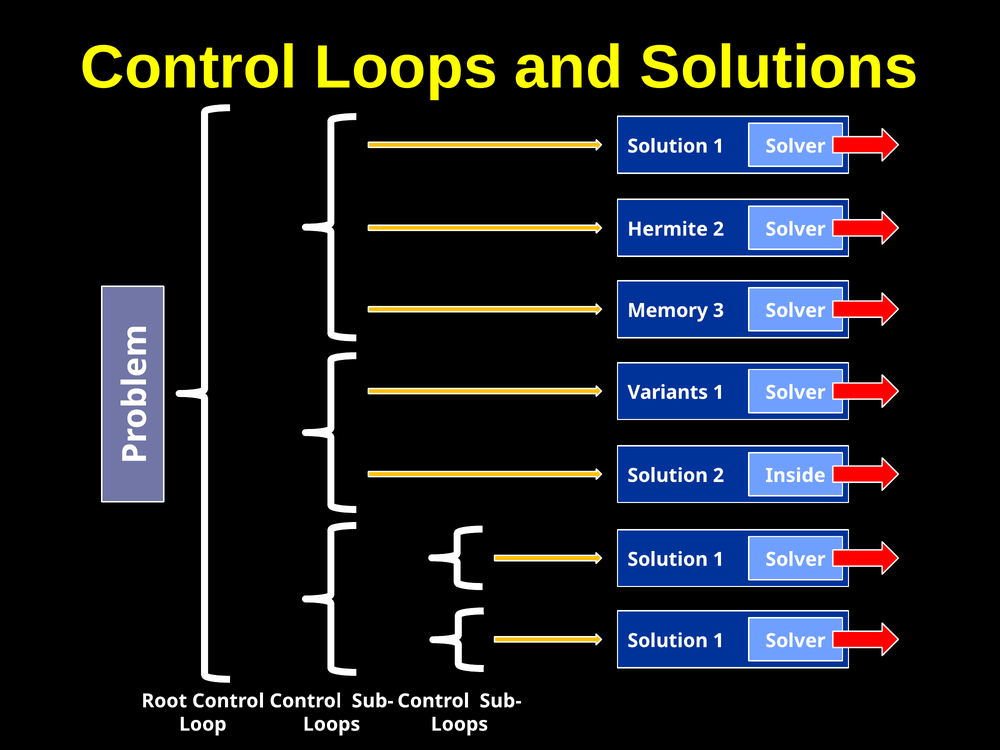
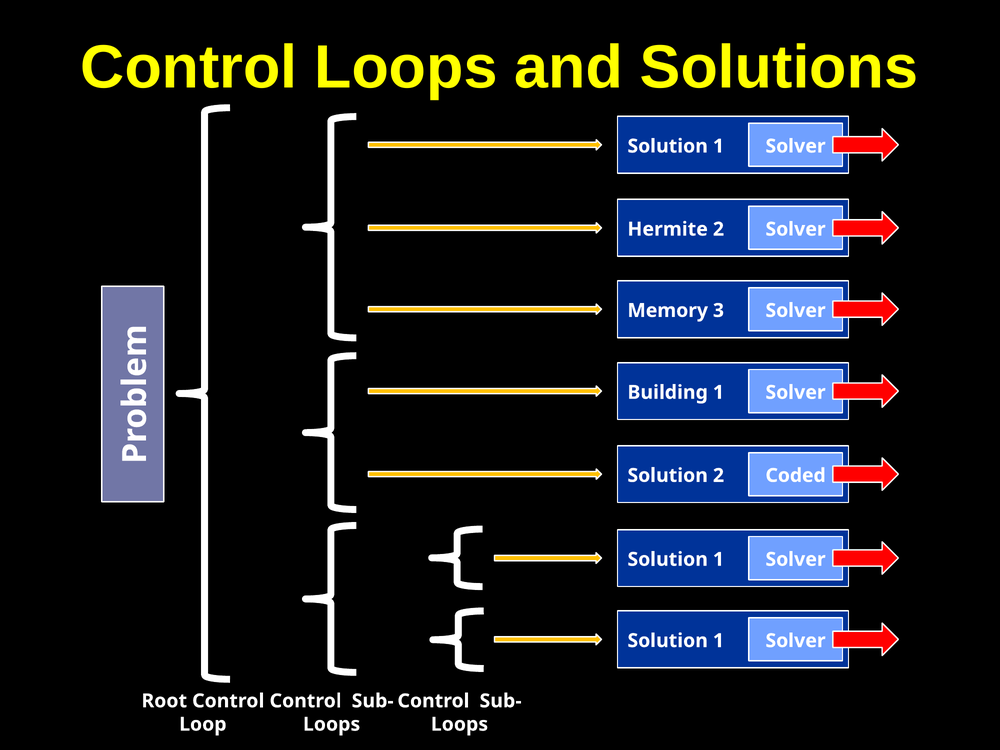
Variants: Variants -> Building
Inside: Inside -> Coded
